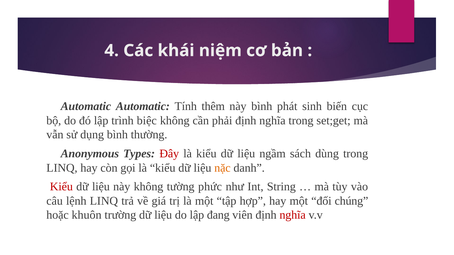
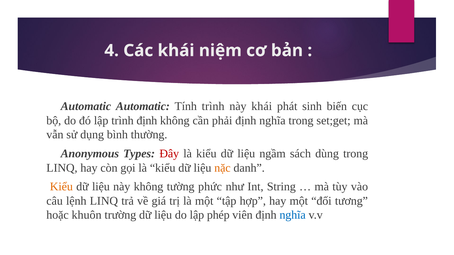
Tính thêm: thêm -> trình
này bình: bình -> khái
trình biệc: biệc -> định
Kiểu at (61, 187) colour: red -> orange
chúng: chúng -> tương
đang: đang -> phép
nghĩa at (293, 215) colour: red -> blue
